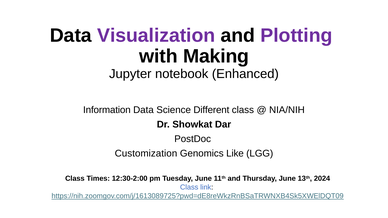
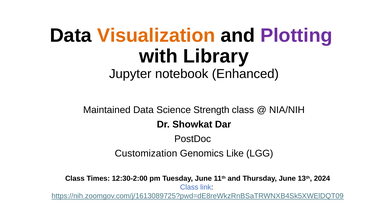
Visualization colour: purple -> orange
Making: Making -> Library
Information: Information -> Maintained
Different: Different -> Strength
